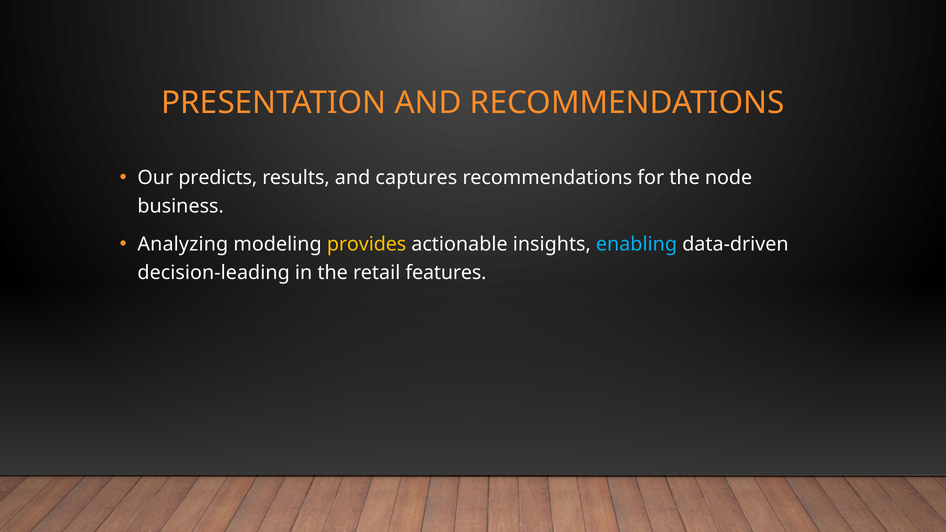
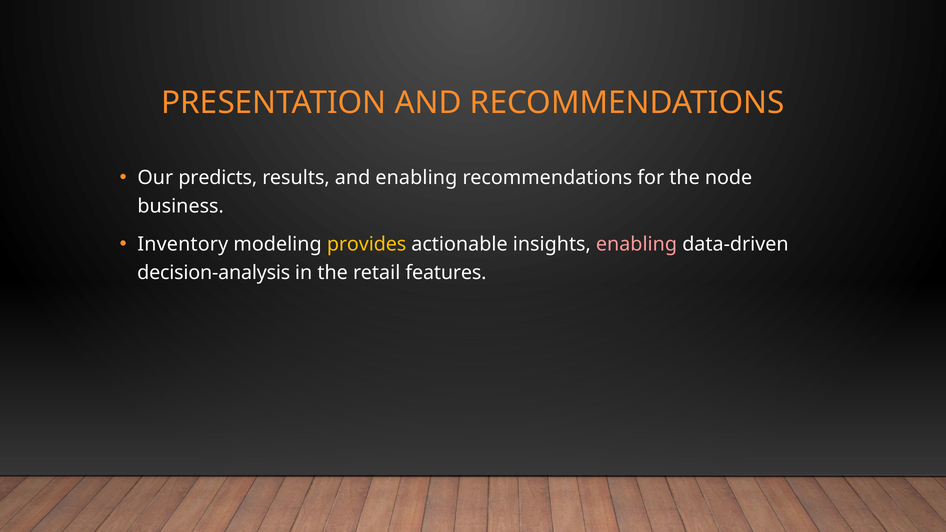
and captures: captures -> enabling
Analyzing: Analyzing -> Inventory
enabling at (637, 244) colour: light blue -> pink
decision-leading: decision-leading -> decision-analysis
